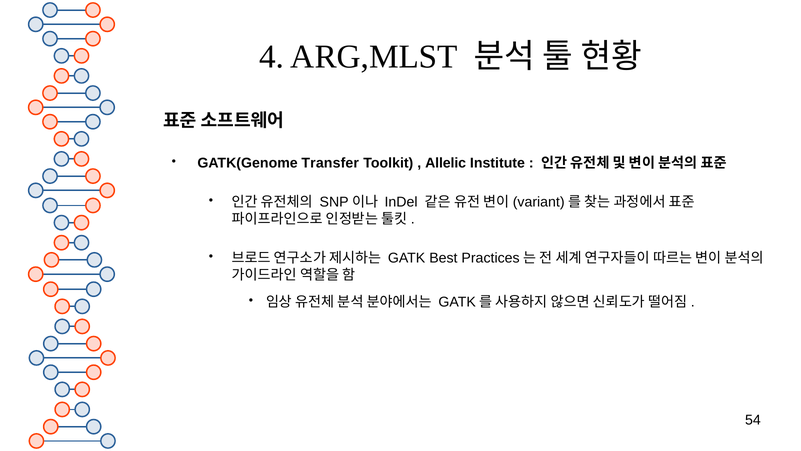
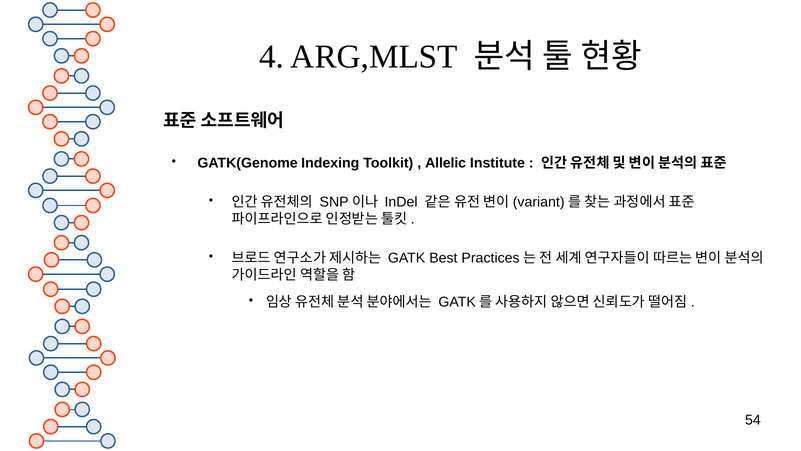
Transfer: Transfer -> Indexing
